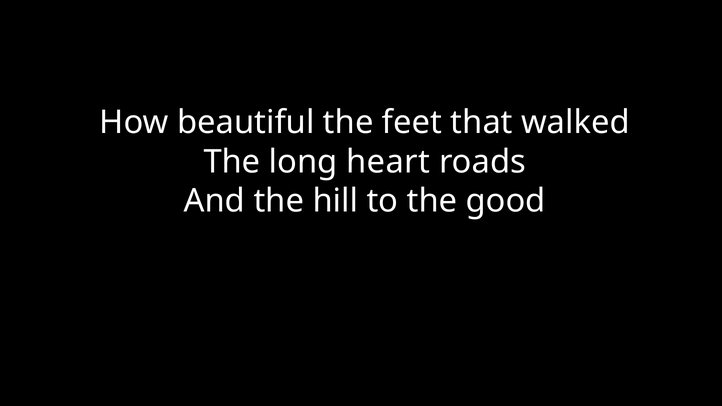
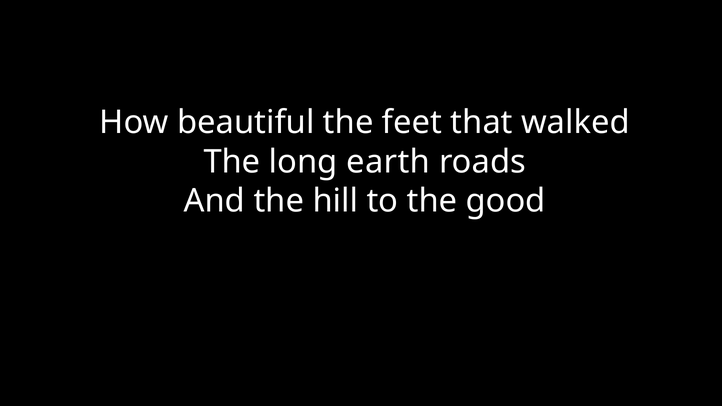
heart: heart -> earth
